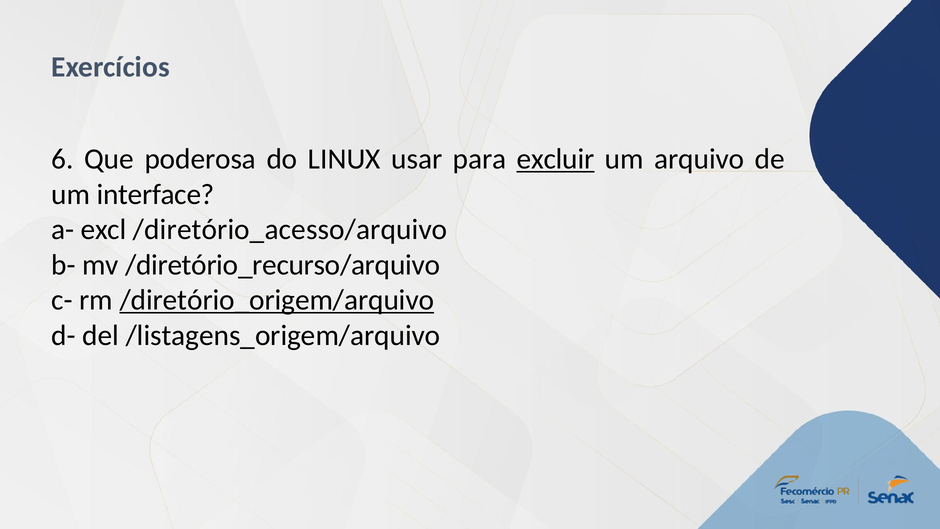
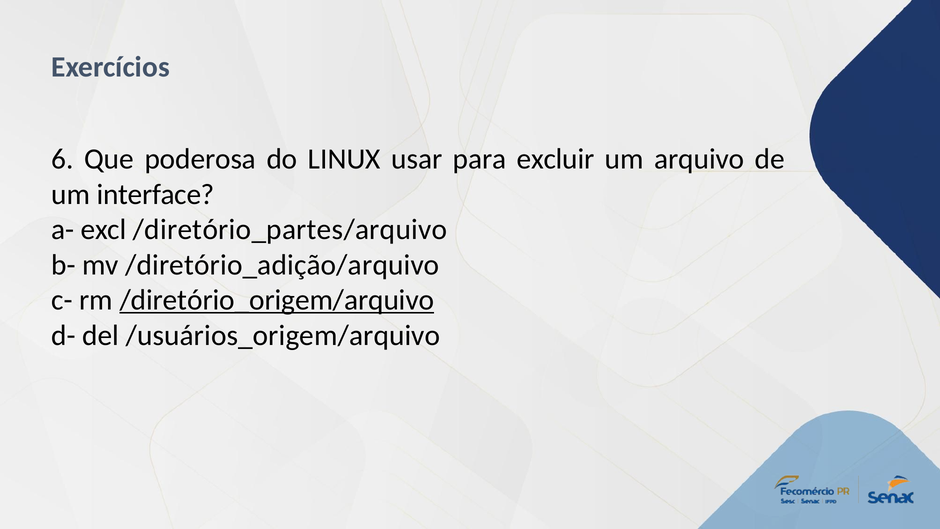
excluir underline: present -> none
/diretório_acesso/arquivo: /diretório_acesso/arquivo -> /diretório_partes/arquivo
/diretório_recurso/arquivo: /diretório_recurso/arquivo -> /diretório_adição/arquivo
/listagens_origem/arquivo: /listagens_origem/arquivo -> /usuários_origem/arquivo
